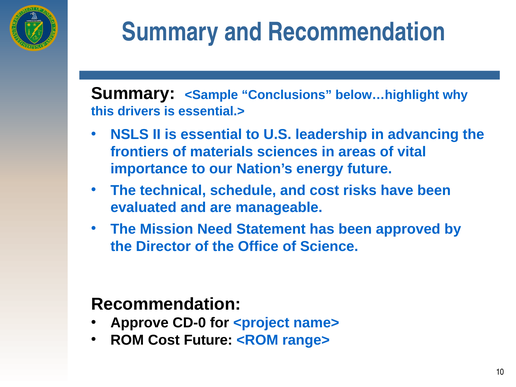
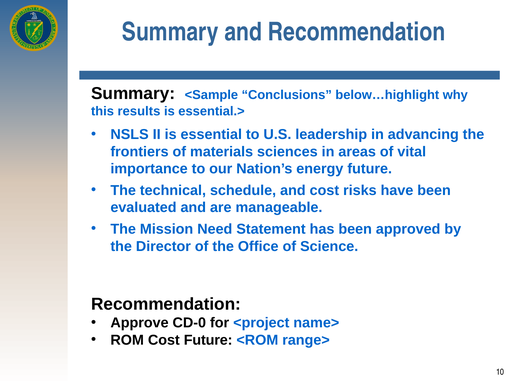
drivers: drivers -> results
